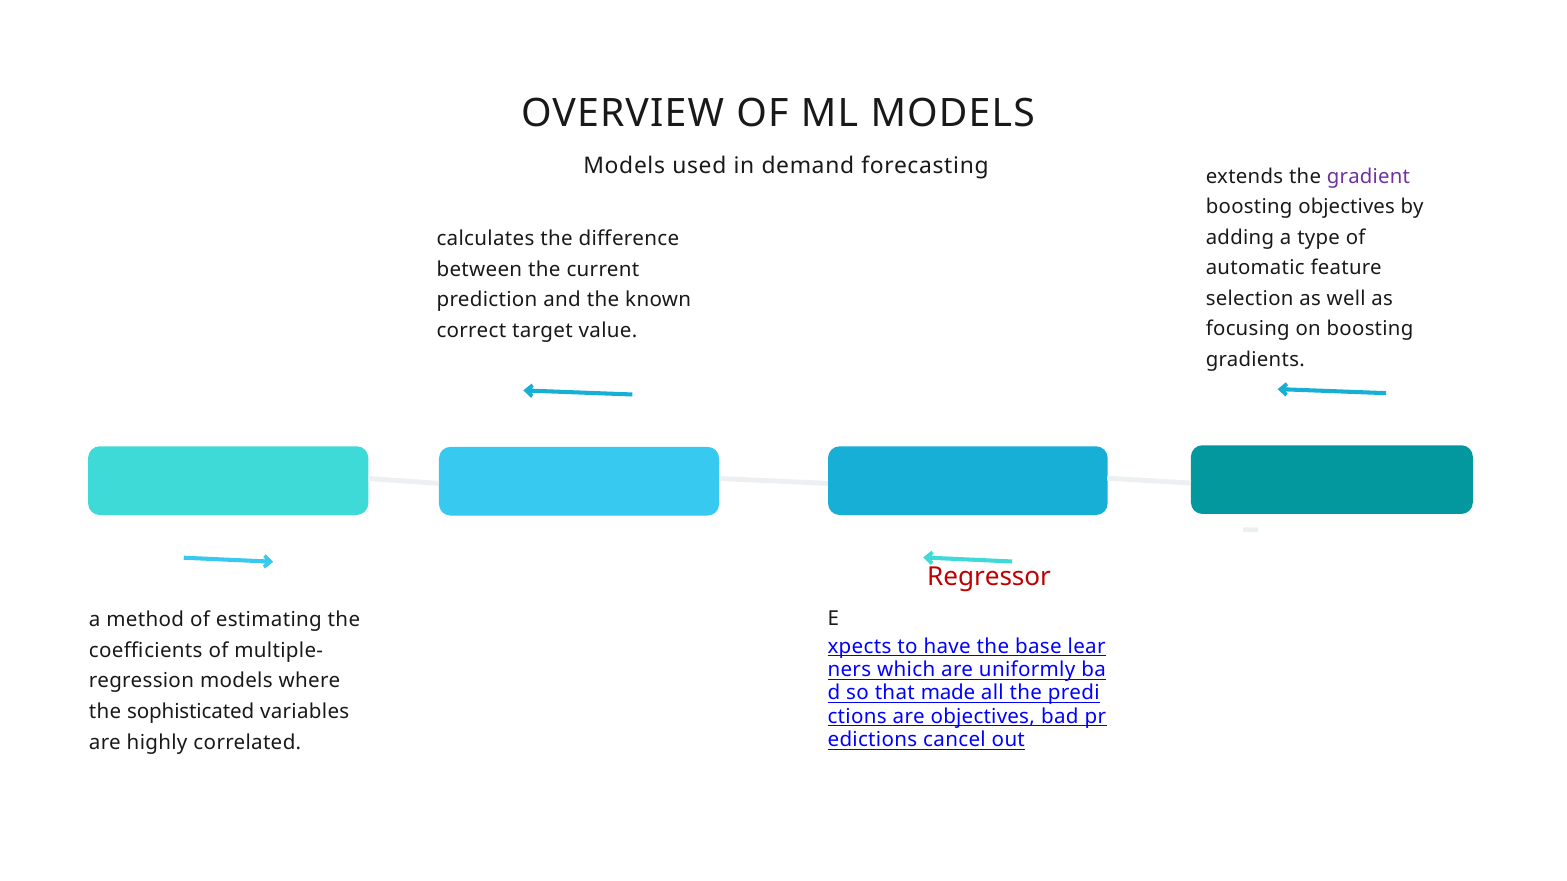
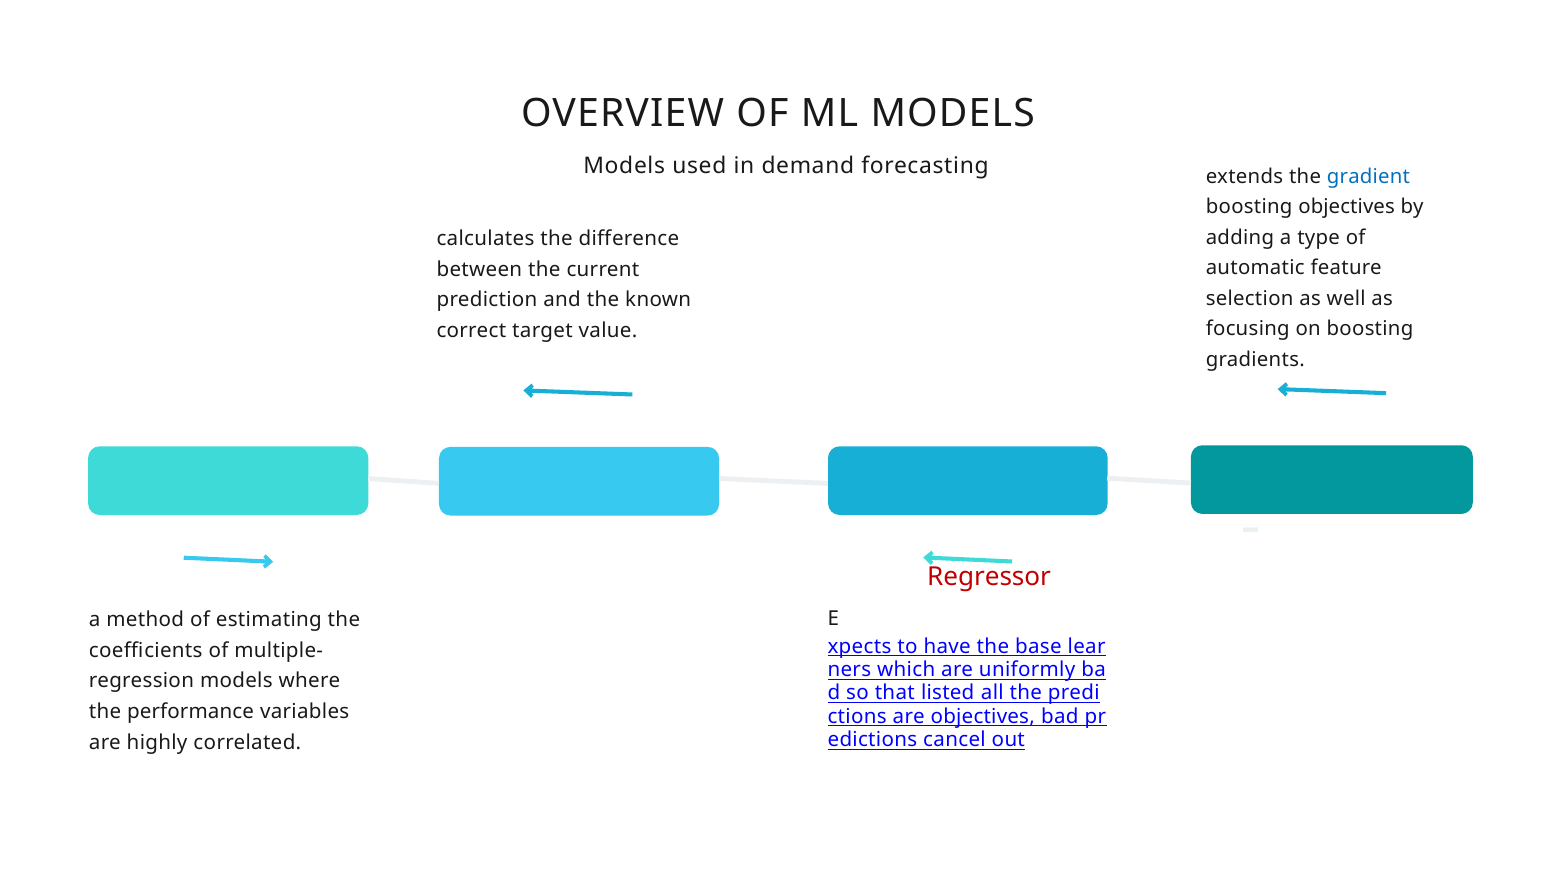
gradient at (1368, 177) colour: purple -> blue
made: made -> listed
sophisticated: sophisticated -> performance
